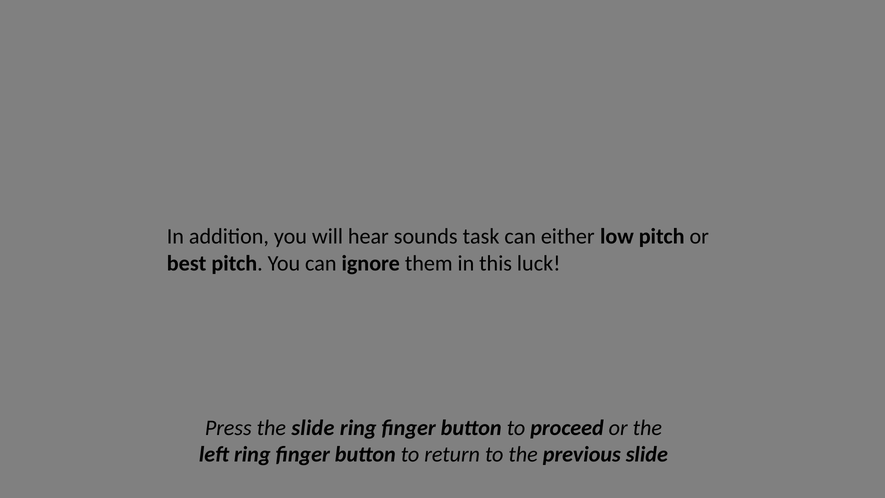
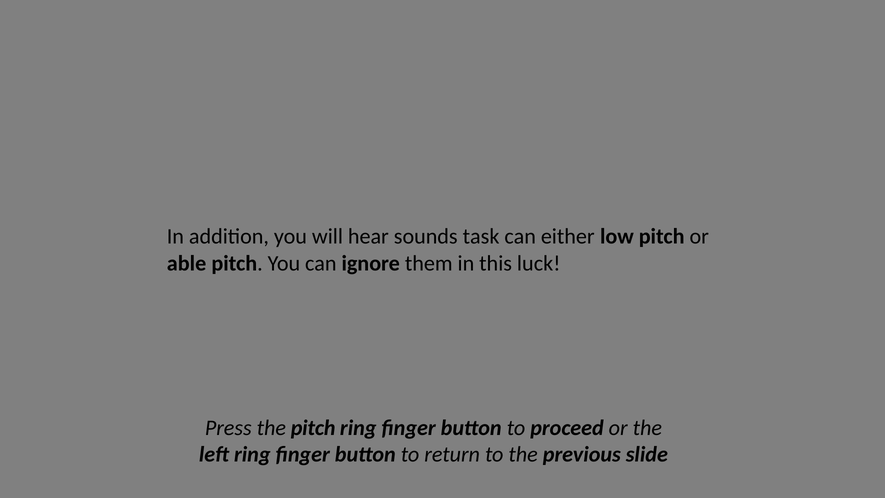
best: best -> able
the slide: slide -> pitch
